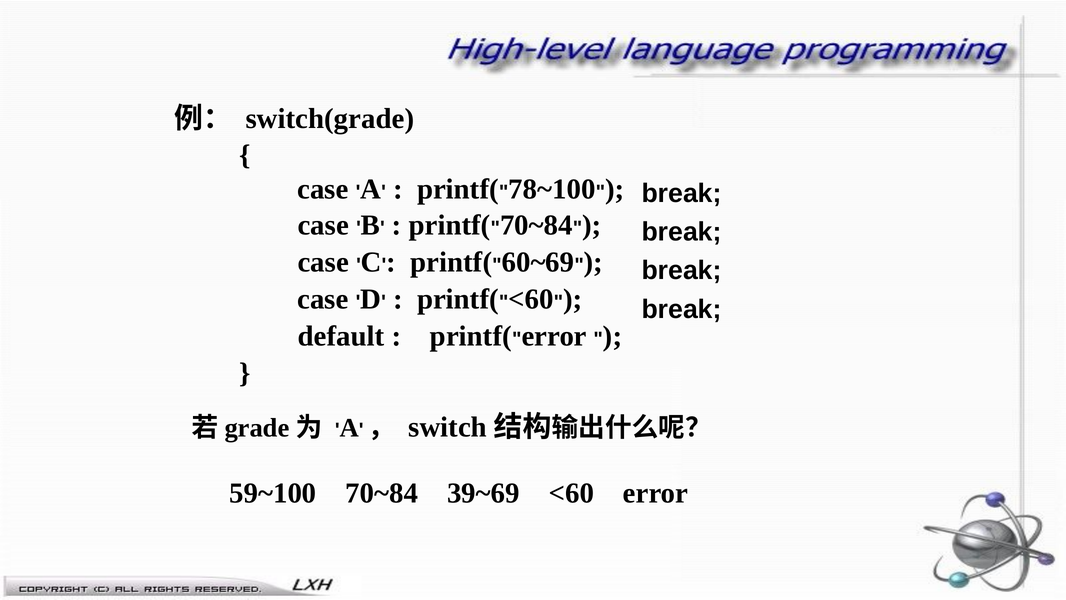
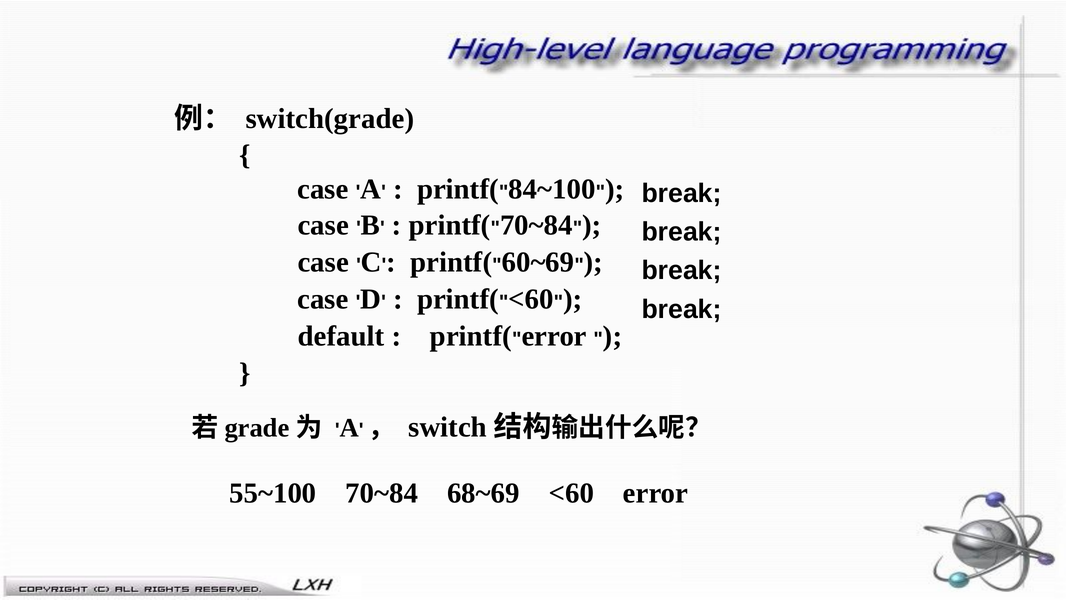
78~100: 78~100 -> 84~100
59~100: 59~100 -> 55~100
39~69: 39~69 -> 68~69
